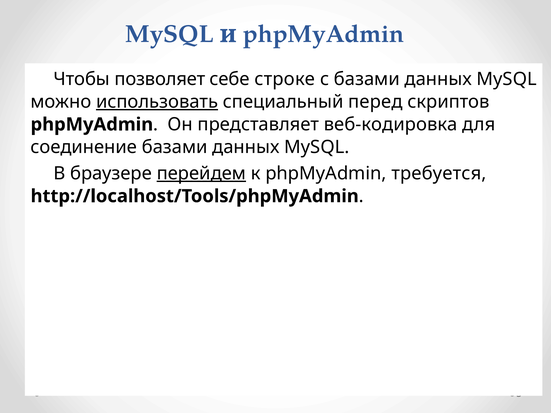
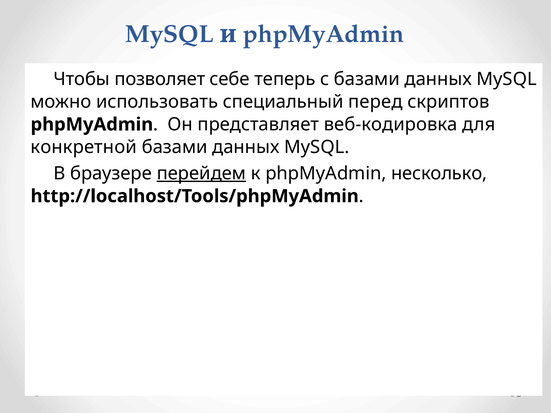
строке: строке -> теперь
использовать underline: present -> none
соединение: соединение -> конкретной
требуется: требуется -> несколько
